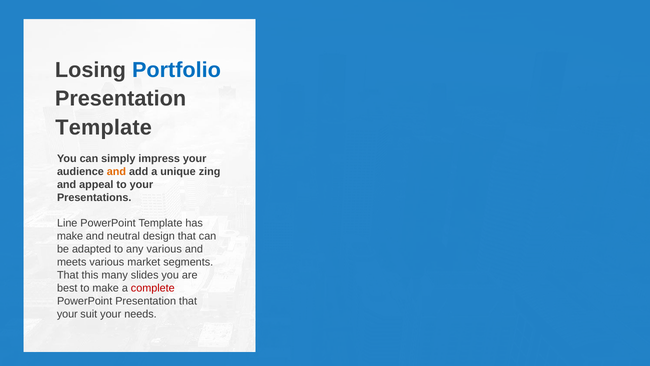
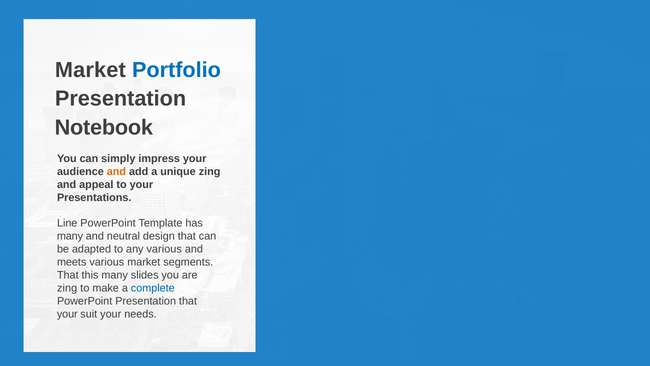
Losing at (90, 70): Losing -> Market
Template at (104, 127): Template -> Notebook
make at (70, 236): make -> many
best at (67, 288): best -> zing
complete colour: red -> blue
